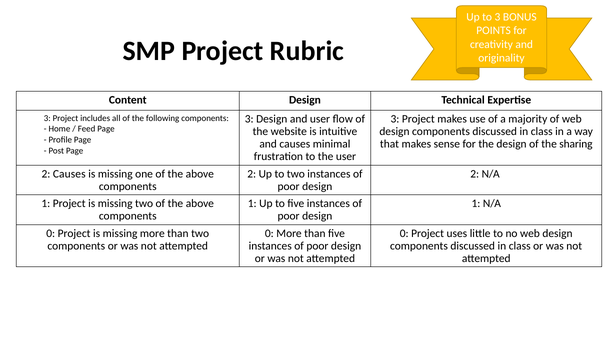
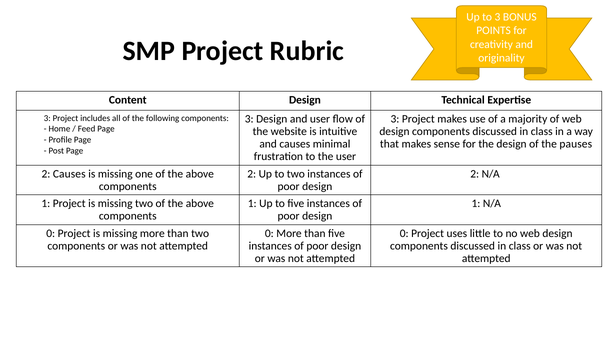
sharing: sharing -> pauses
